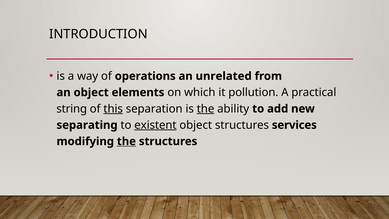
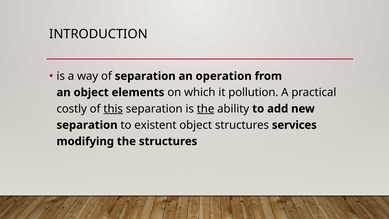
of operations: operations -> separation
unrelated: unrelated -> operation
string: string -> costly
separating at (87, 125): separating -> separation
existent underline: present -> none
the at (126, 141) underline: present -> none
